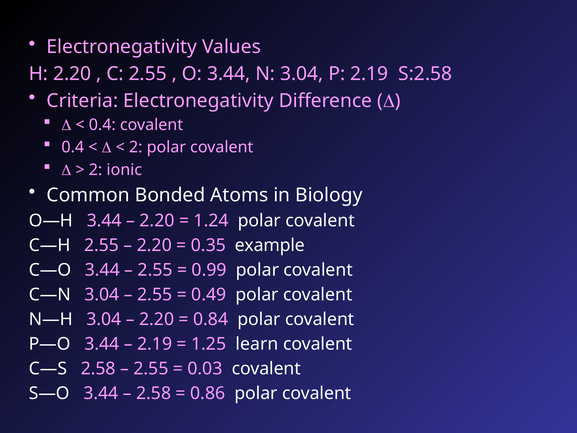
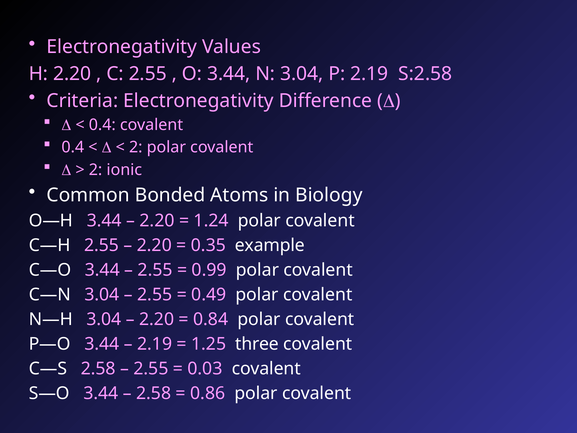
learn: learn -> three
